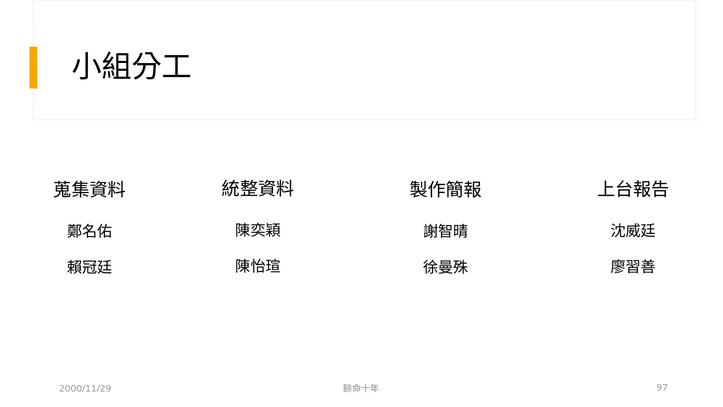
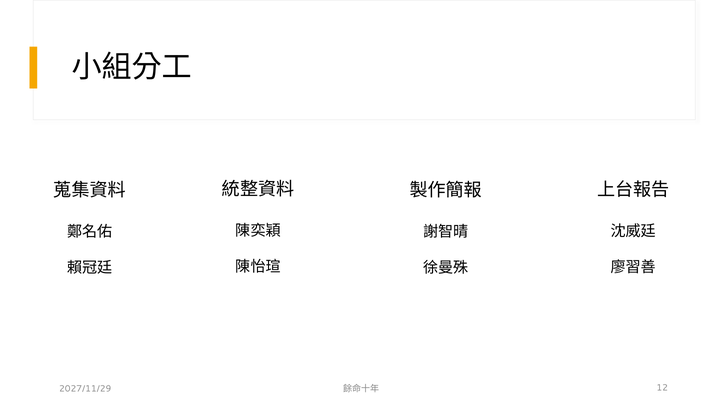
2000/11/29: 2000/11/29 -> 2027/11/29
97: 97 -> 12
